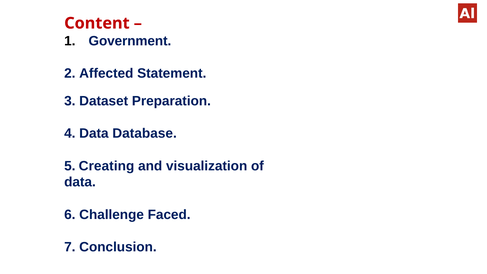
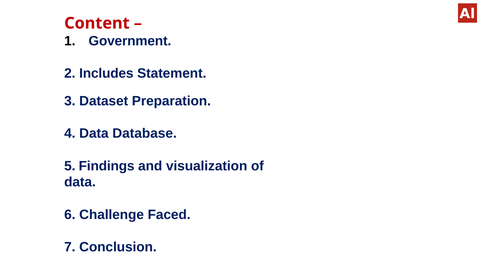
Affected: Affected -> Includes
Creating: Creating -> Findings
